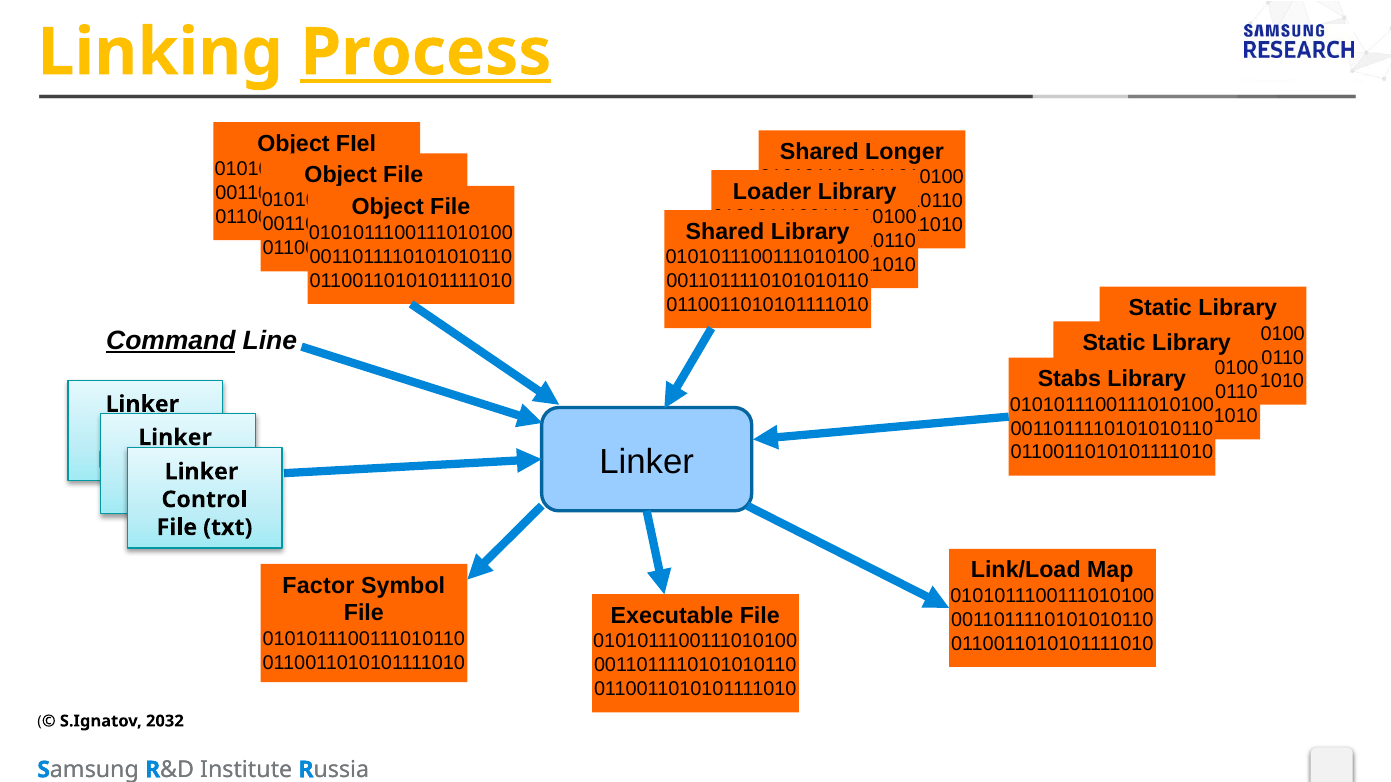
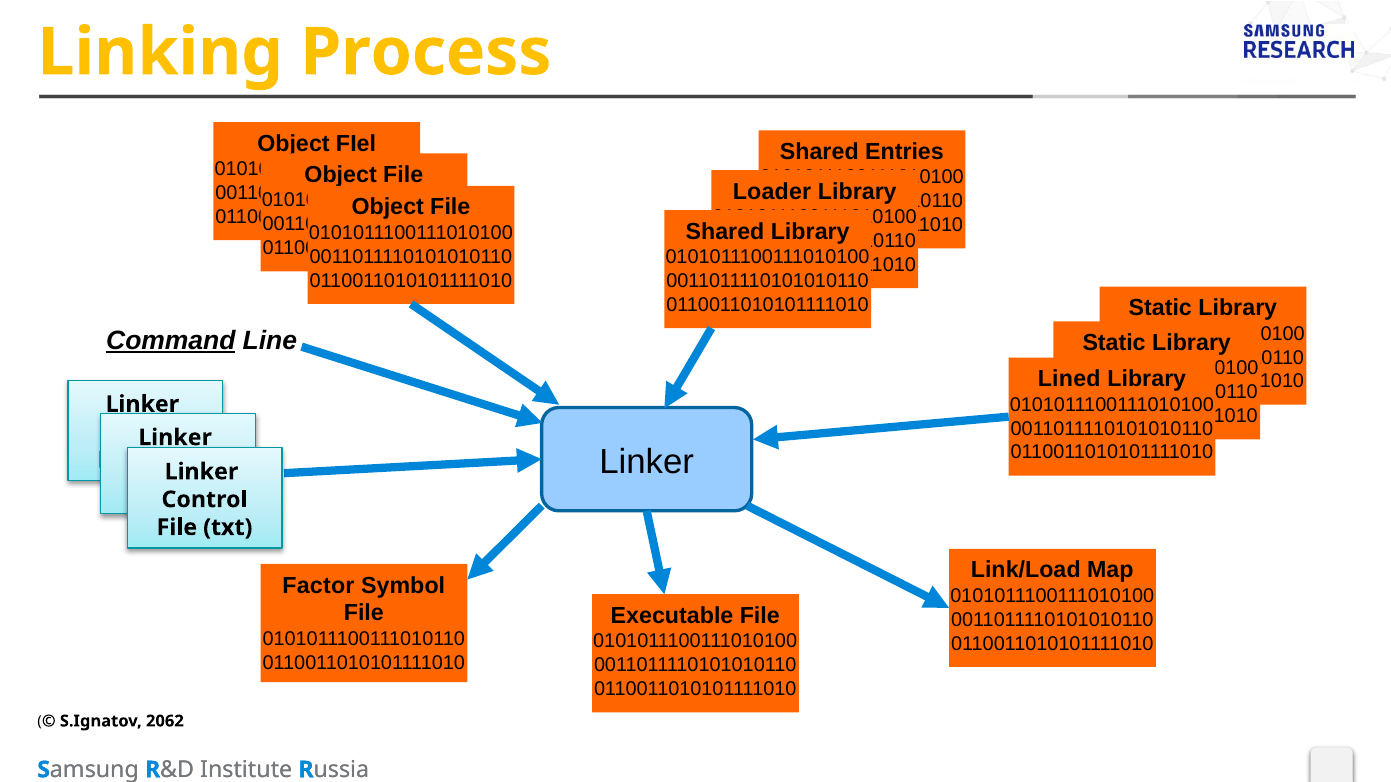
Process underline: present -> none
Longer: Longer -> Entries
Stabs: Stabs -> Lined
2032: 2032 -> 2062
